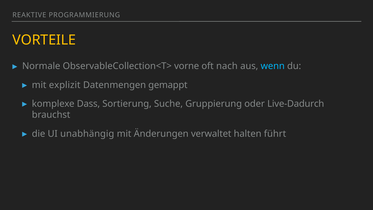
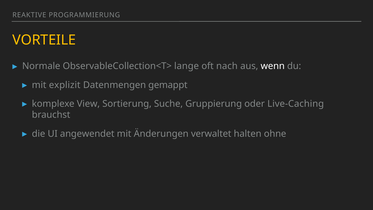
vorne: vorne -> lange
wenn colour: light blue -> white
Dass: Dass -> View
Live-Dadurch: Live-Dadurch -> Live-Caching
unabhängig: unabhängig -> angewendet
führt: führt -> ohne
